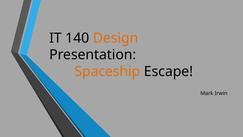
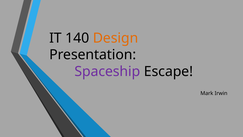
Spaceship colour: orange -> purple
